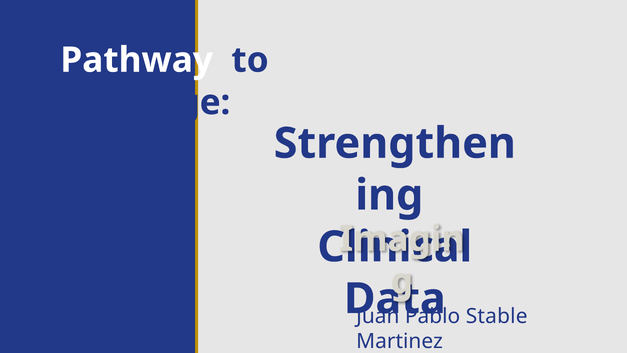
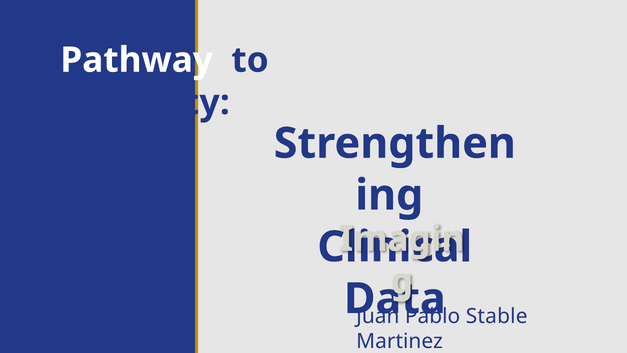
Leverage: Leverage -> Integrity
